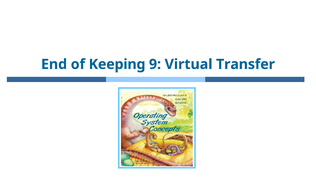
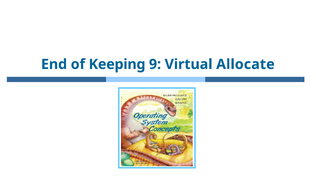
Transfer: Transfer -> Allocate
